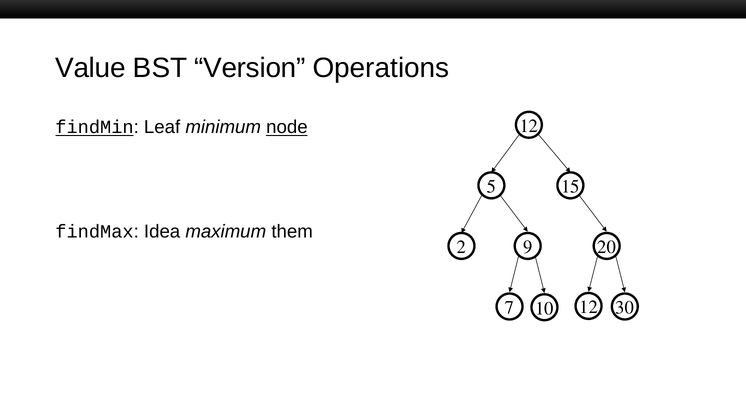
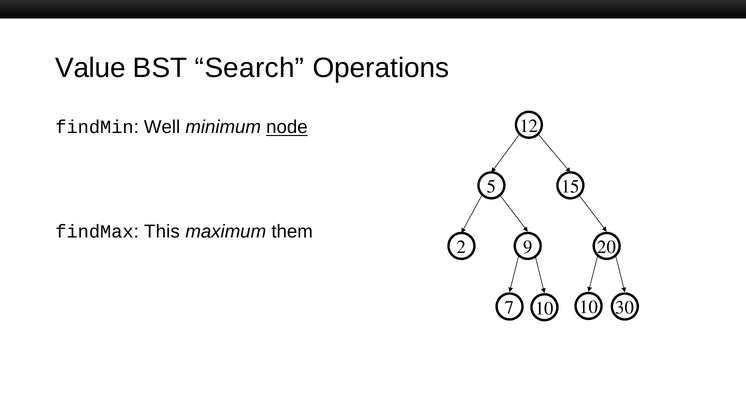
Version: Version -> Search
findMin underline: present -> none
Leaf: Leaf -> Well
Idea: Idea -> This
7 12: 12 -> 10
